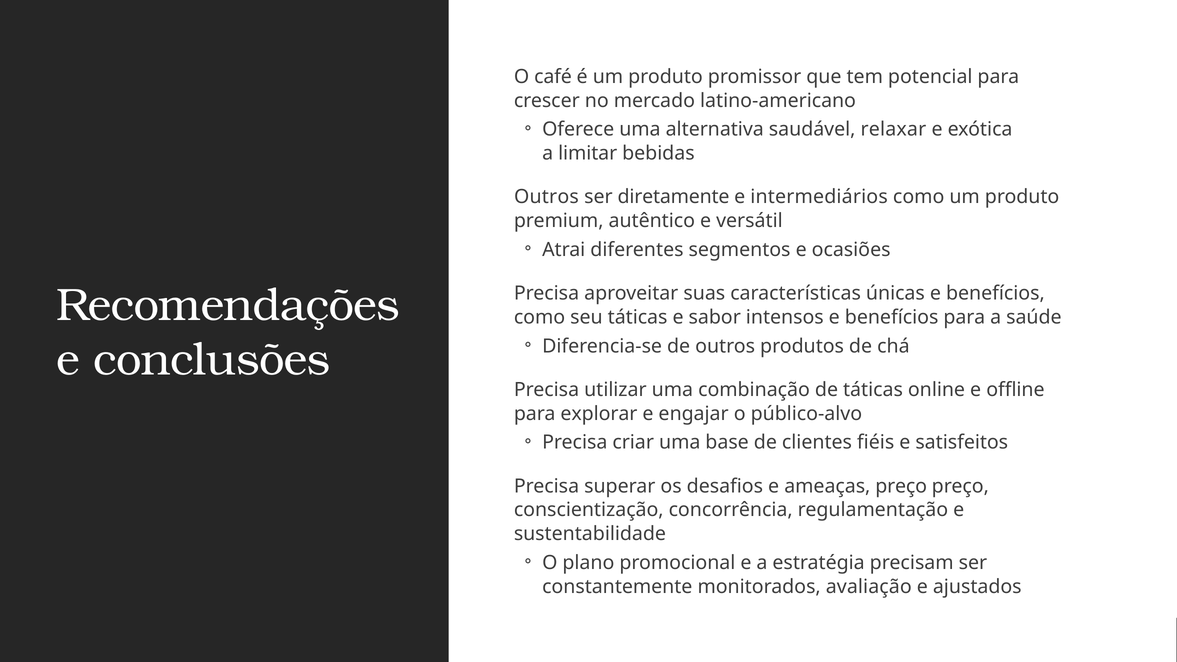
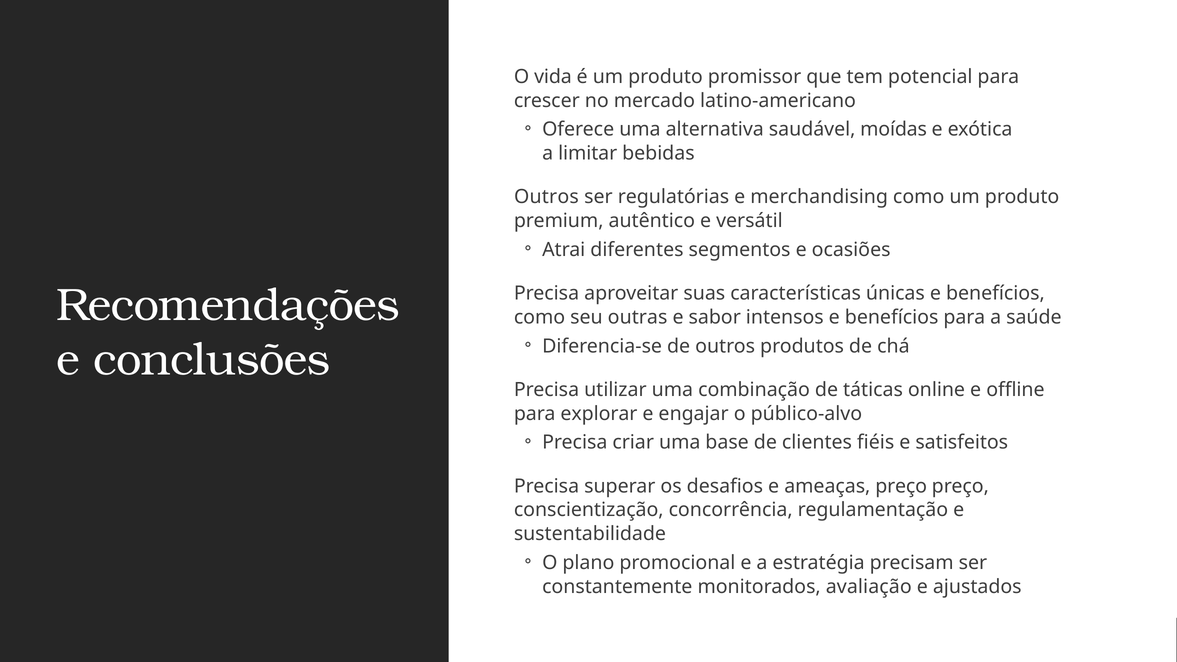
café: café -> vida
relaxar: relaxar -> moídas
diretamente: diretamente -> regulatórias
intermediários: intermediários -> merchandising
seu táticas: táticas -> outras
